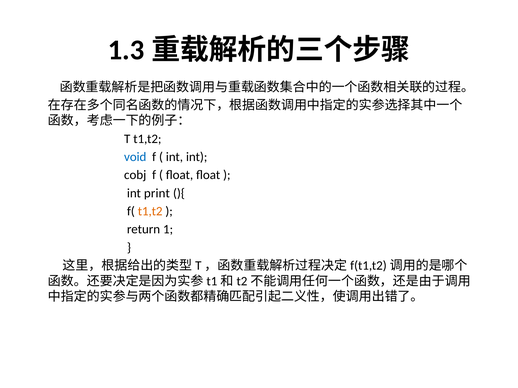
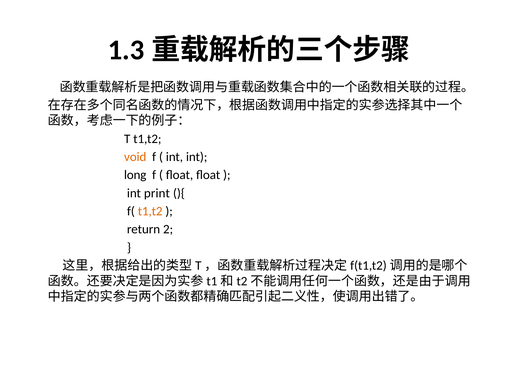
void colour: blue -> orange
cobj: cobj -> long
1: 1 -> 2
